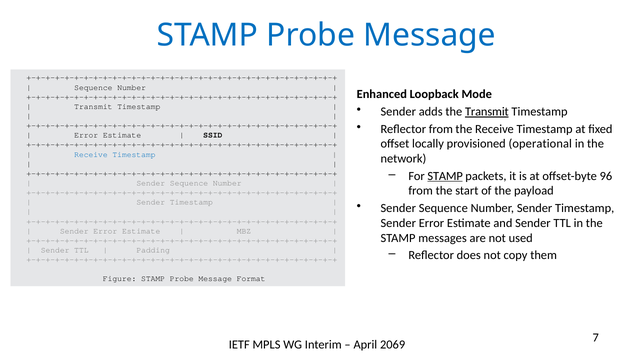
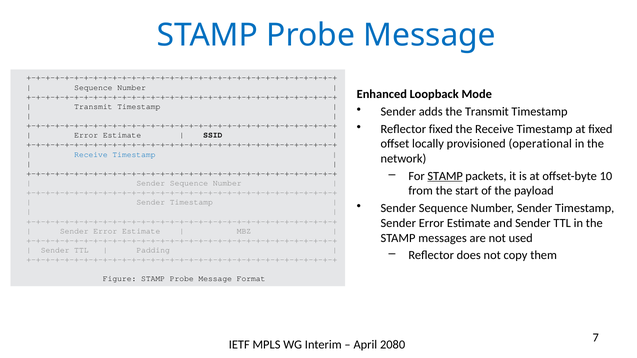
Transmit at (487, 112) underline: present -> none
Reflector from: from -> fixed
96: 96 -> 10
2069: 2069 -> 2080
